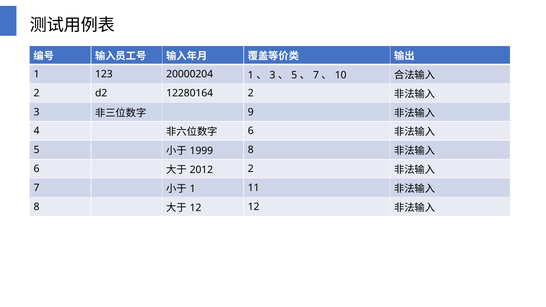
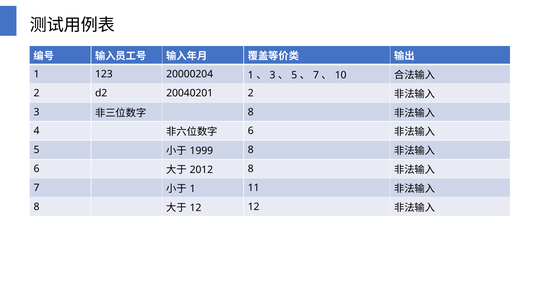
12280164: 12280164 -> 20040201
9 at (251, 112): 9 -> 8
2 at (251, 169): 2 -> 8
